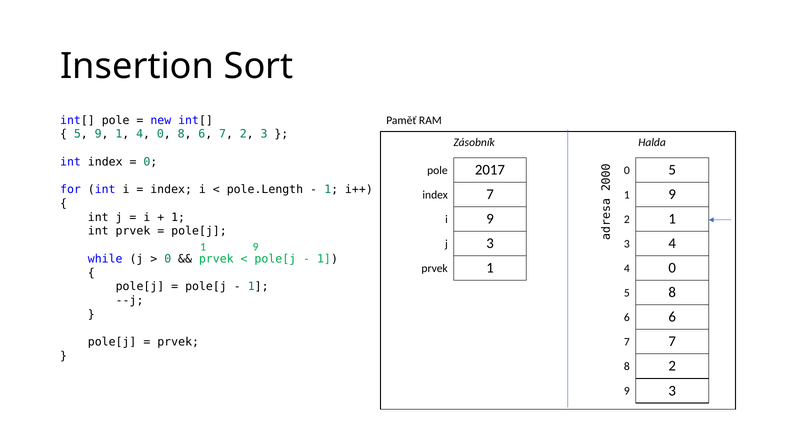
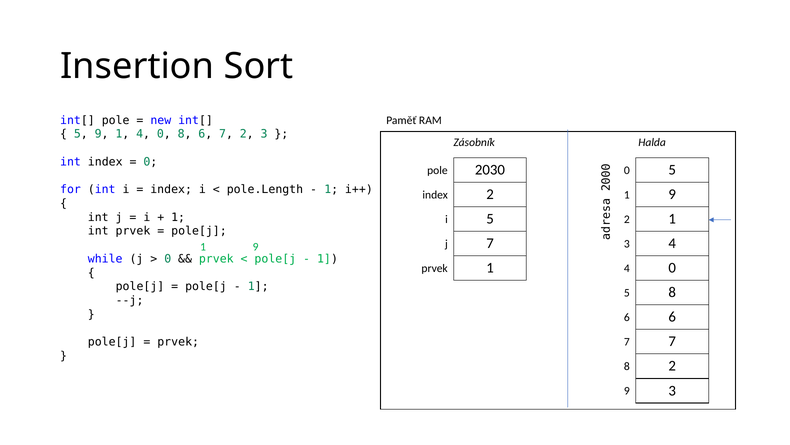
2017: 2017 -> 2030
index 7: 7 -> 2
i 9: 9 -> 5
j 3: 3 -> 7
